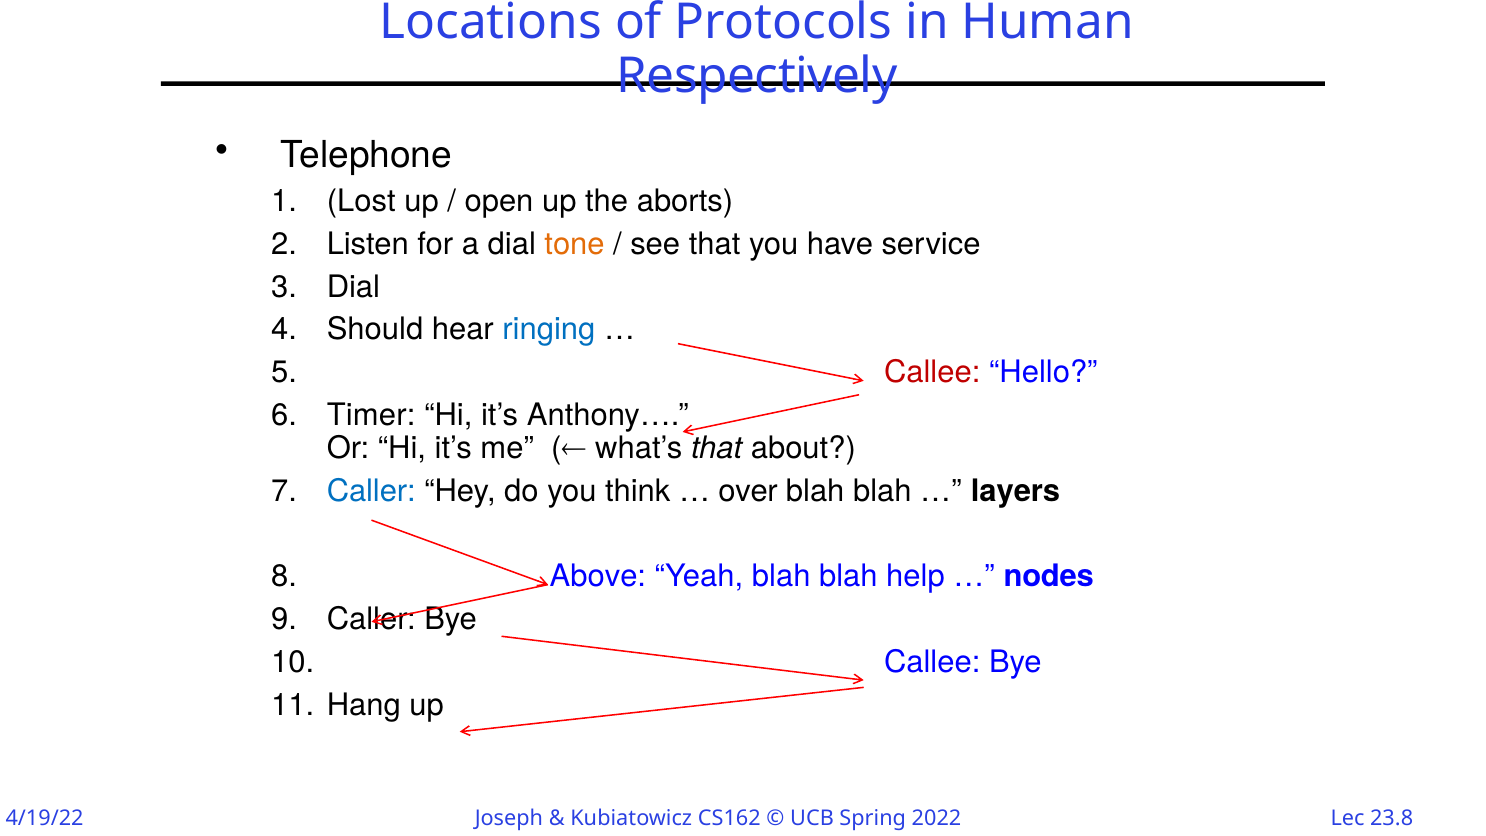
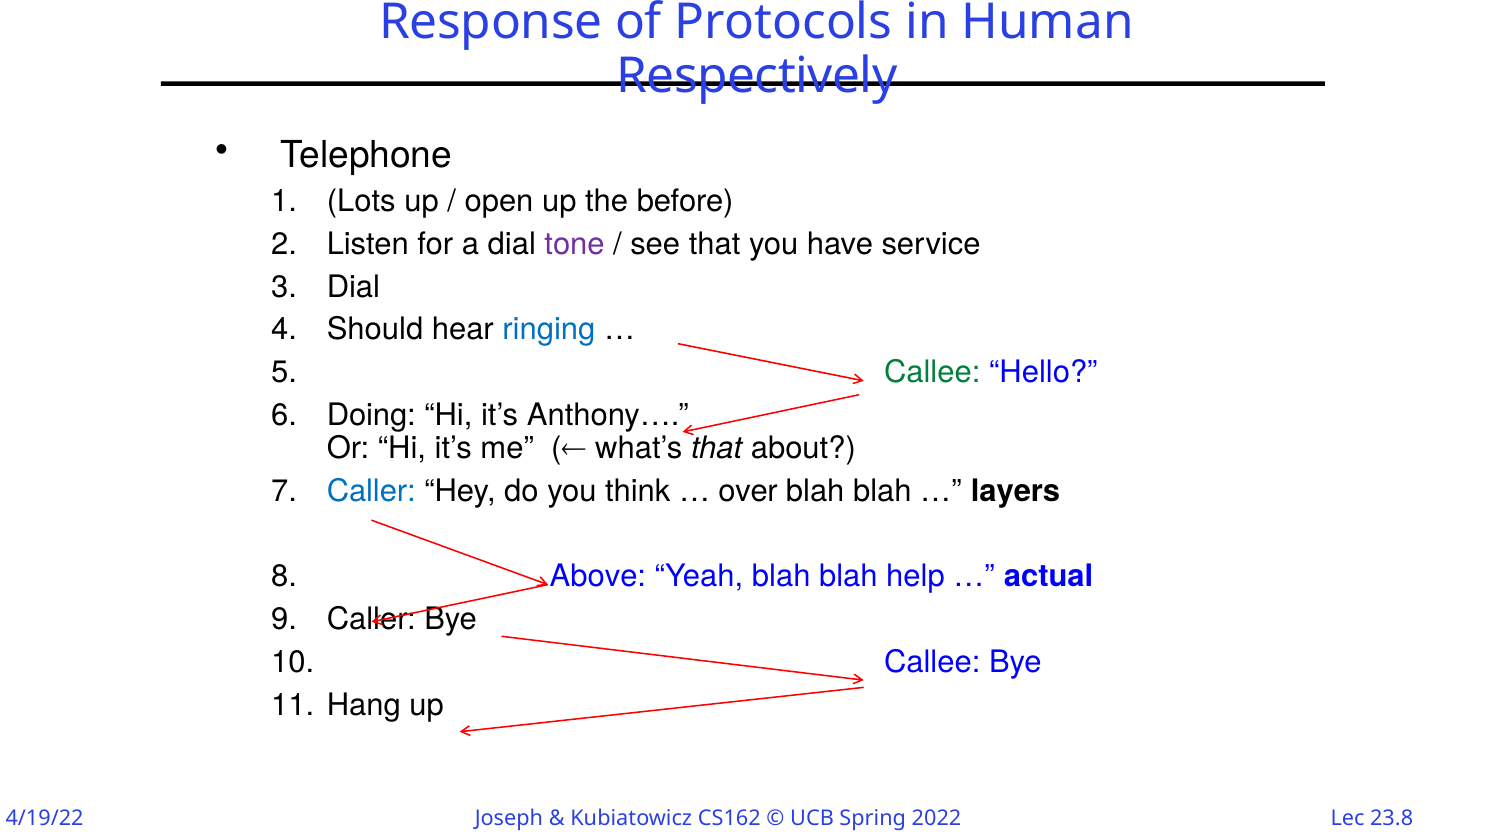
Locations: Locations -> Response
Lost: Lost -> Lots
aborts: aborts -> before
tone colour: orange -> purple
Callee at (932, 372) colour: red -> green
Timer: Timer -> Doing
nodes: nodes -> actual
